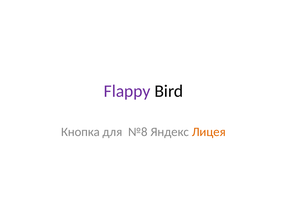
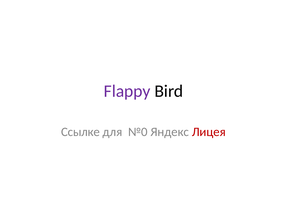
Кнопка: Кнопка -> Ссылке
№8: №8 -> №0
Лицея colour: orange -> red
